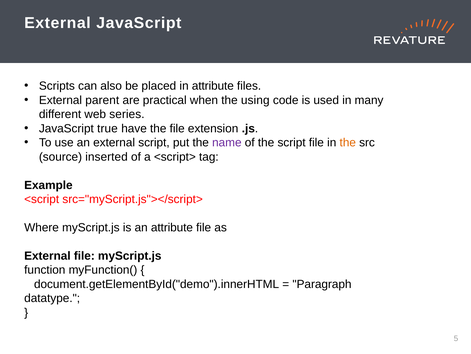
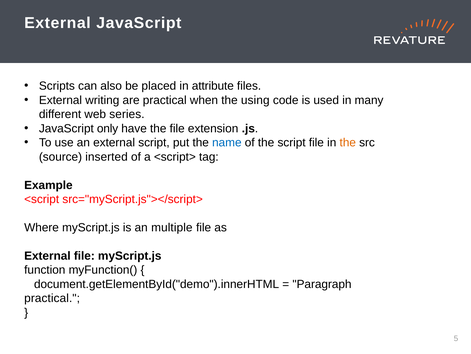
parent: parent -> writing
true: true -> only
name colour: purple -> blue
an attribute: attribute -> multiple
datatype at (52, 298): datatype -> practical
